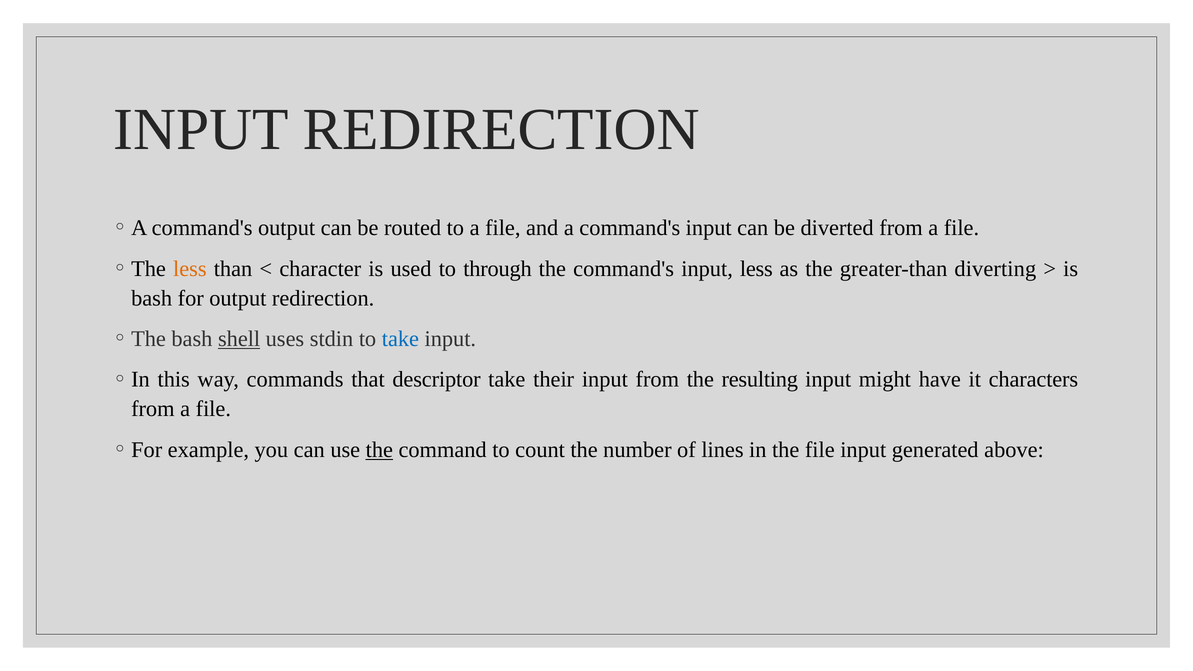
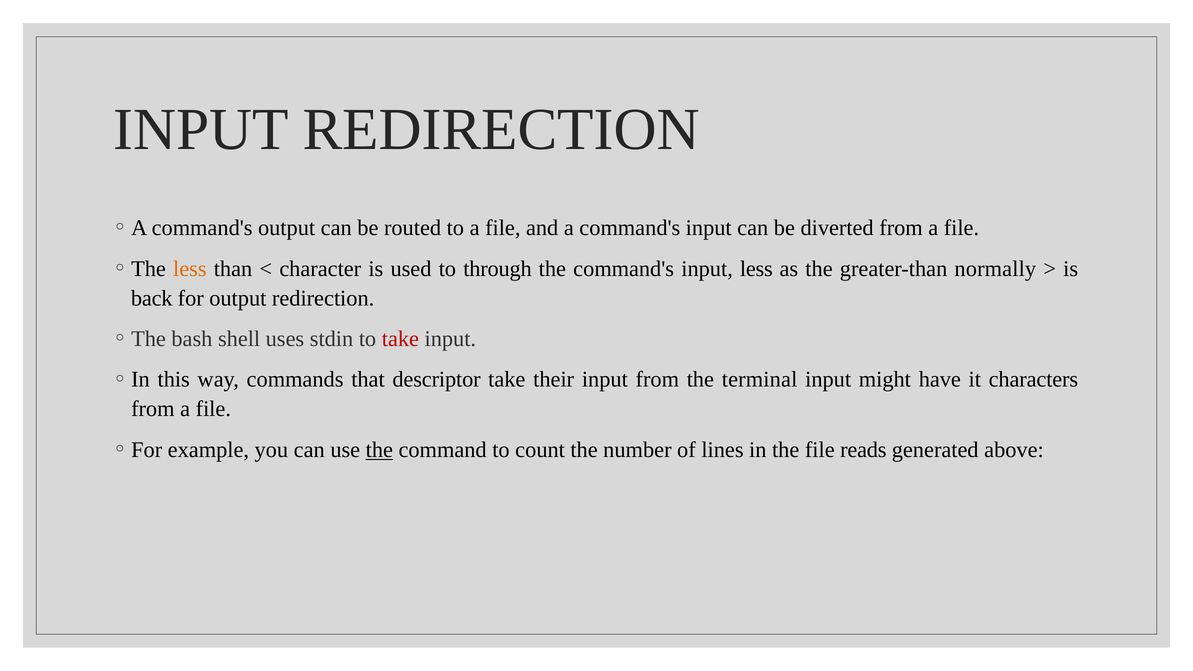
diverting: diverting -> normally
bash at (152, 298): bash -> back
shell underline: present -> none
take at (400, 339) colour: blue -> red
resulting: resulting -> terminal
file input: input -> reads
